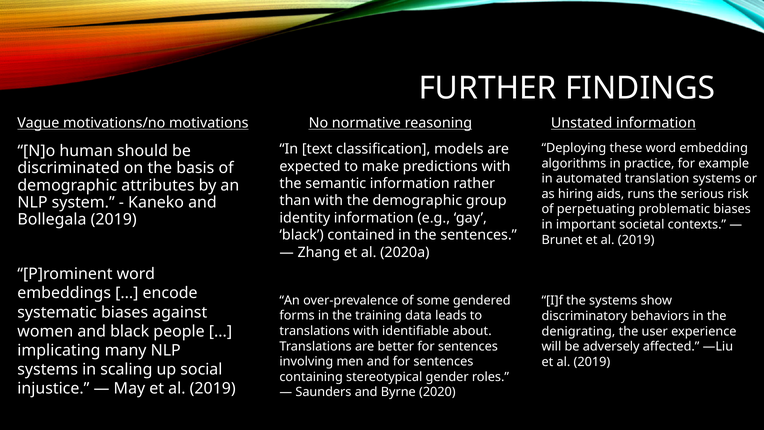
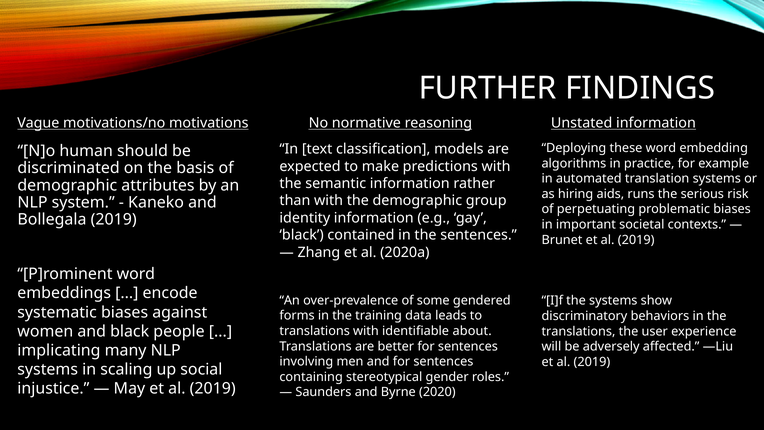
denigrating at (578, 331): denigrating -> translations
